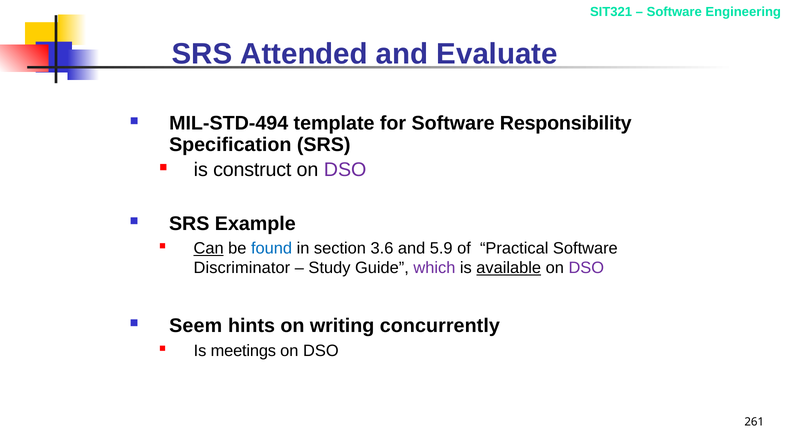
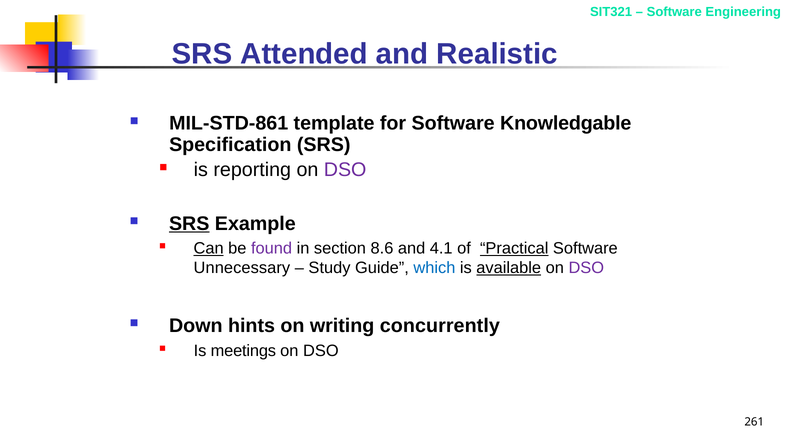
Evaluate: Evaluate -> Realistic
MIL-STD-494: MIL-STD-494 -> MIL-STD-861
Responsibility: Responsibility -> Knowledgable
construct: construct -> reporting
SRS at (189, 223) underline: none -> present
found colour: blue -> purple
3.6: 3.6 -> 8.6
5.9: 5.9 -> 4.1
Practical underline: none -> present
Discriminator: Discriminator -> Unnecessary
which colour: purple -> blue
Seem: Seem -> Down
